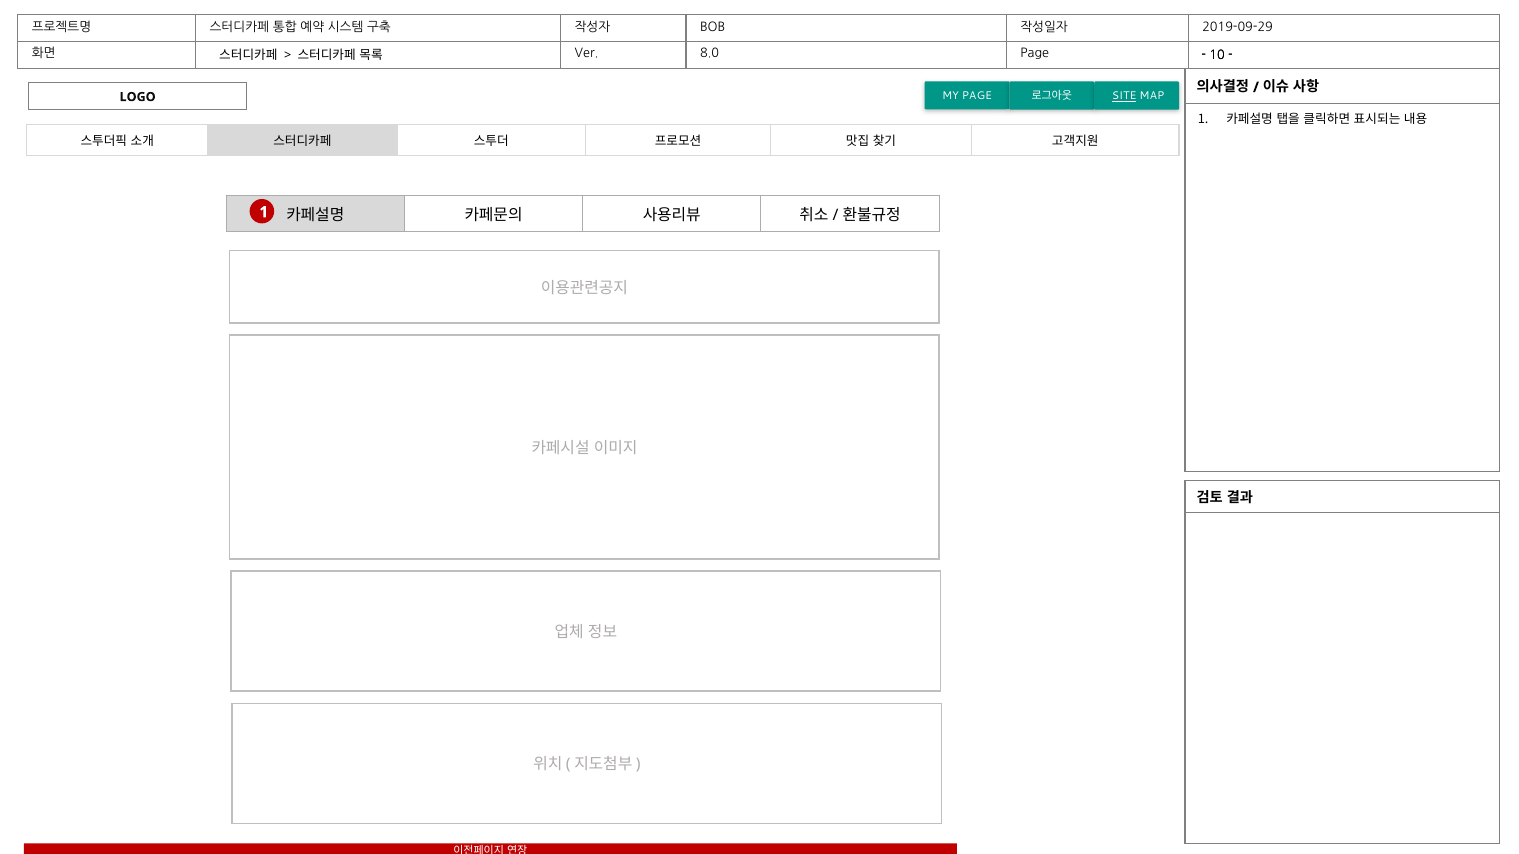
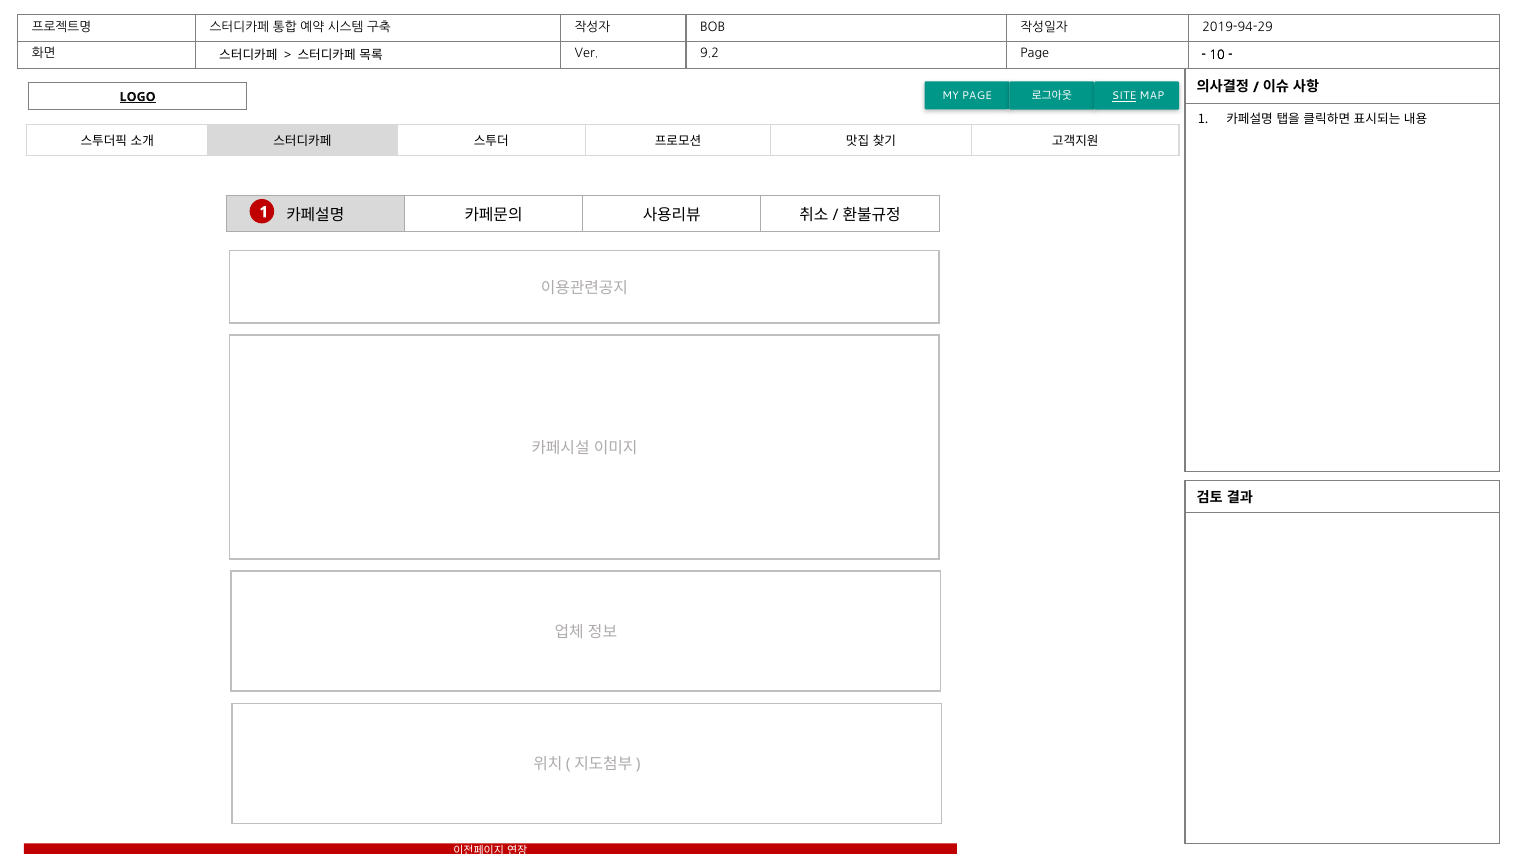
2019-09-29: 2019-09-29 -> 2019-94-29
8.0: 8.0 -> 9.2
LOGO underline: none -> present
